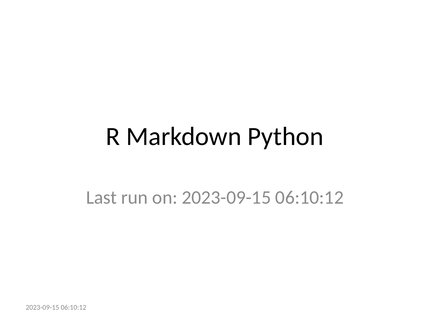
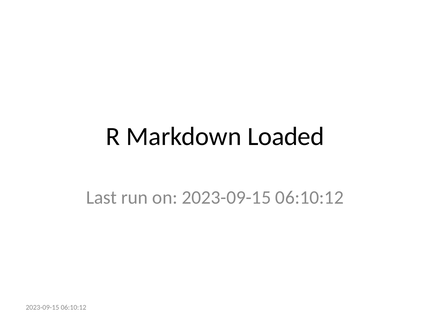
Python: Python -> Loaded
